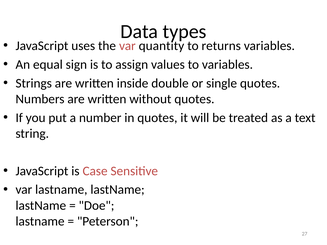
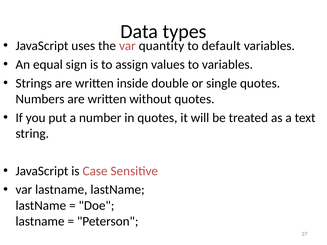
returns: returns -> default
